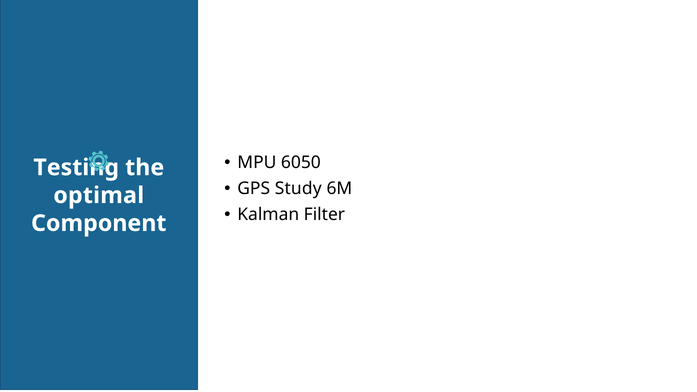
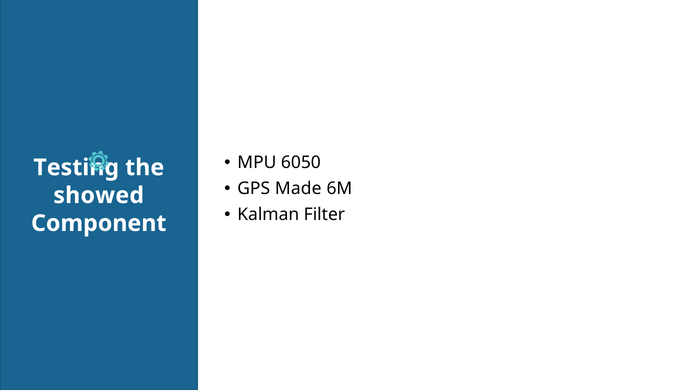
Study: Study -> Made
optimal: optimal -> showed
